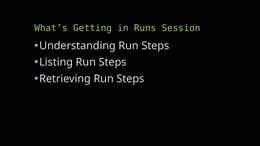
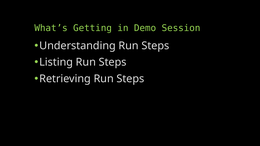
Runs: Runs -> Demo
